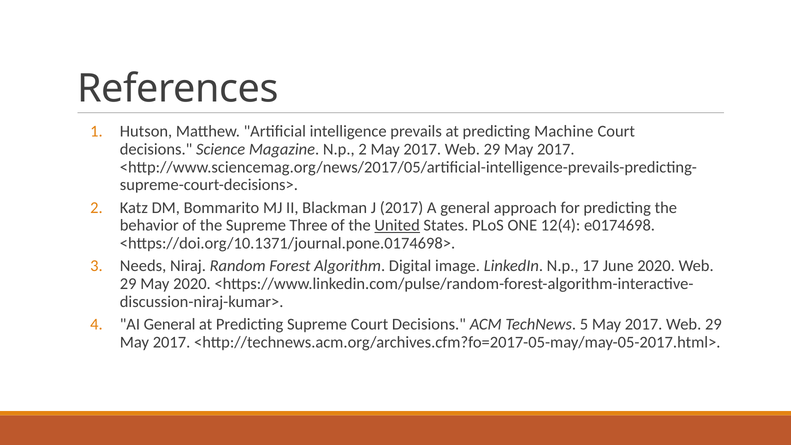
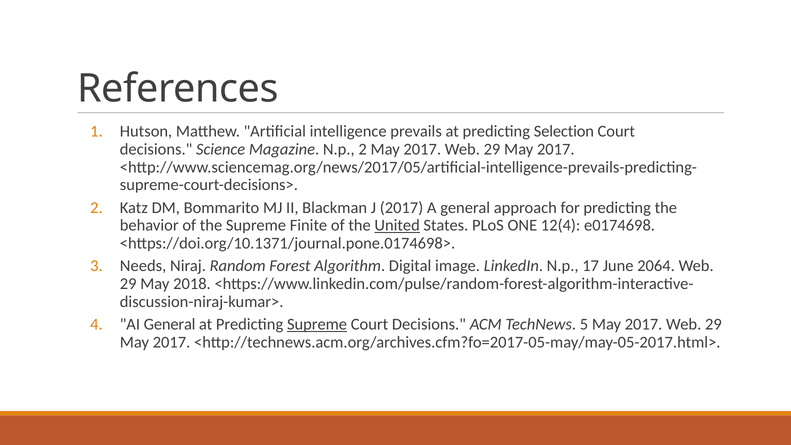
Machine: Machine -> Selection
Three: Three -> Finite
June 2020: 2020 -> 2064
May 2020: 2020 -> 2018
Supreme at (317, 324) underline: none -> present
